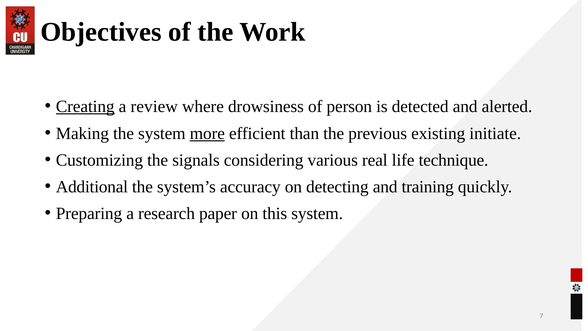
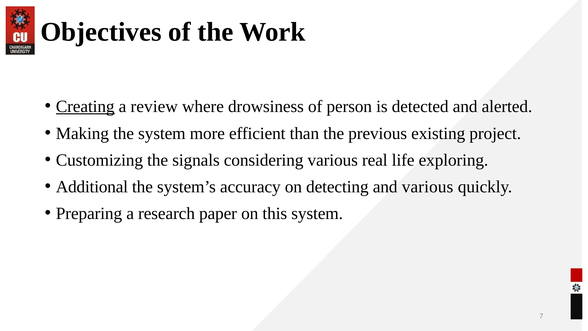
more underline: present -> none
initiate: initiate -> project
technique: technique -> exploring
and training: training -> various
